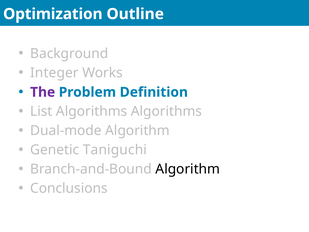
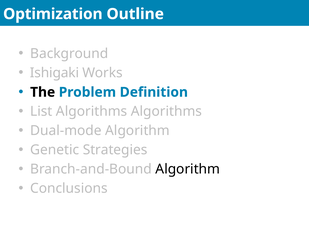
Integer: Integer -> Ishigaki
The colour: purple -> black
Taniguchi: Taniguchi -> Strategies
